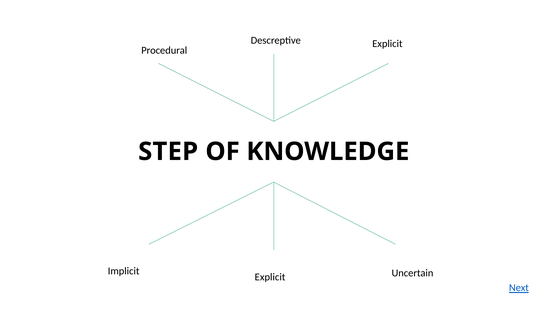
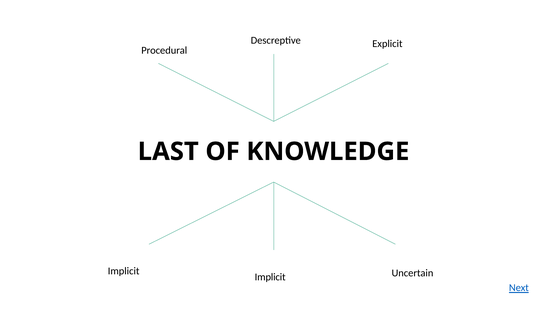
STEP: STEP -> LAST
Explicit at (270, 277): Explicit -> Implicit
